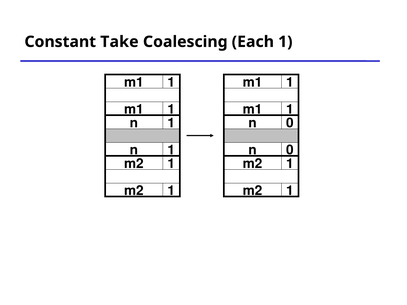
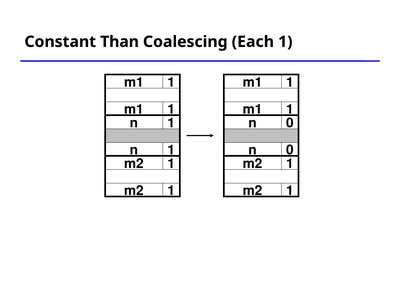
Take: Take -> Than
